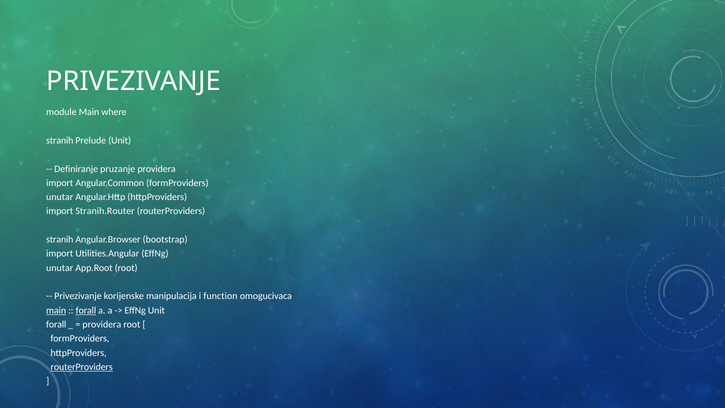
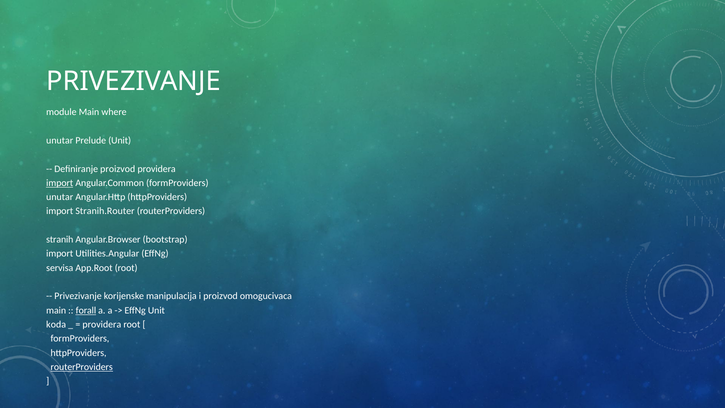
stranih at (60, 140): stranih -> unutar
Definiranje pruzanje: pruzanje -> proizvod
import at (60, 183) underline: none -> present
unutar at (60, 268): unutar -> servisa
i function: function -> proizvod
main at (56, 310) underline: present -> none
forall at (56, 324): forall -> koda
